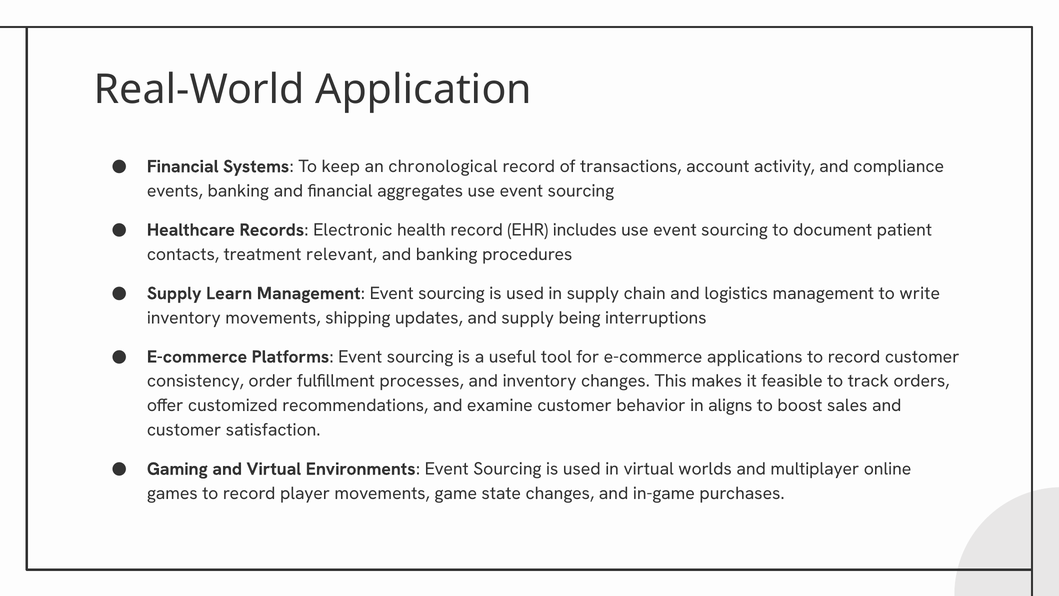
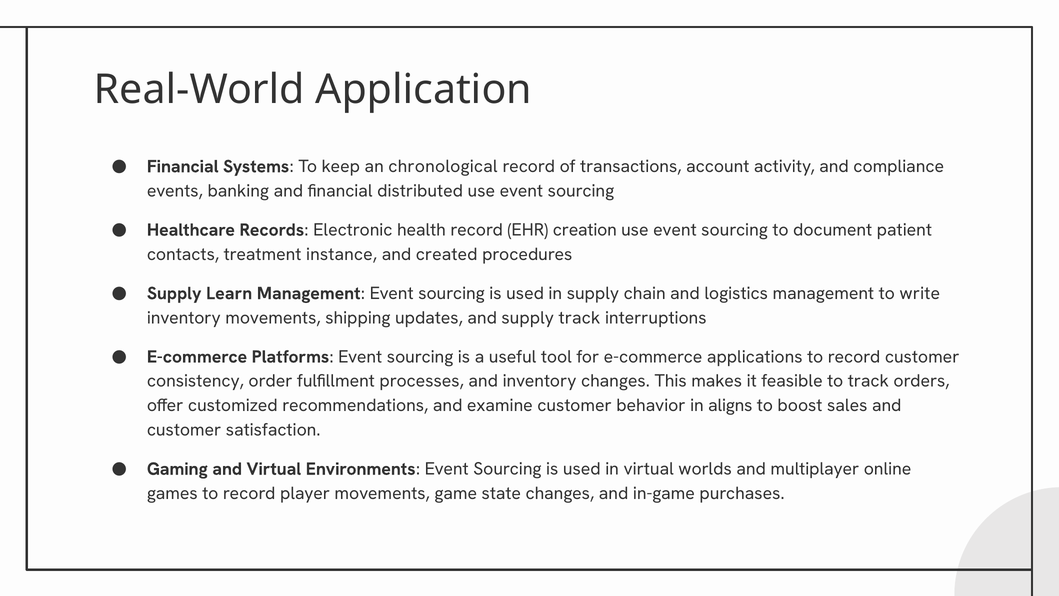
aggregates: aggregates -> distributed
includes: includes -> creation
relevant: relevant -> instance
and banking: banking -> created
supply being: being -> track
